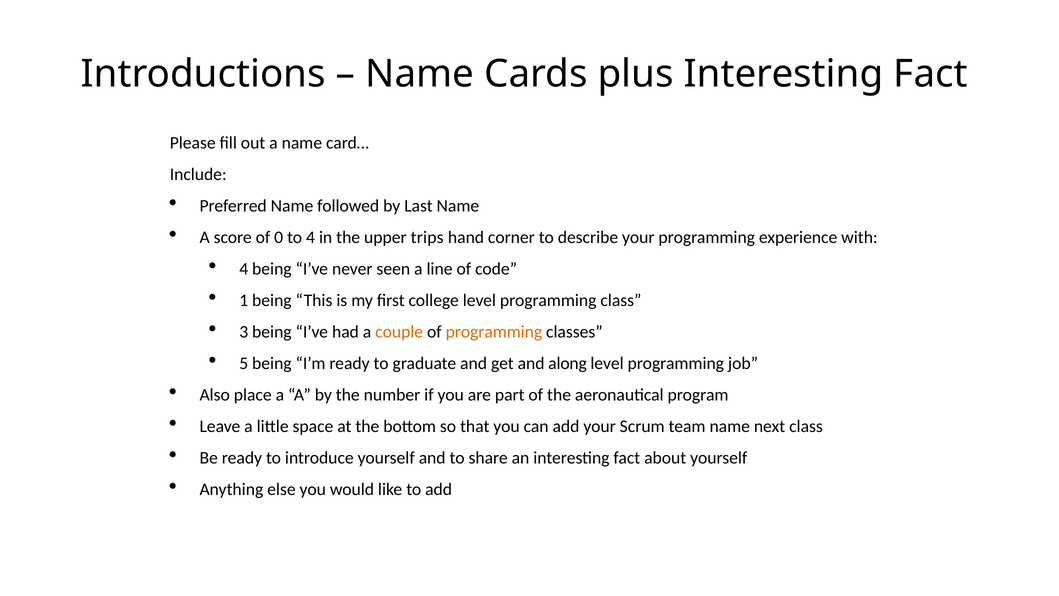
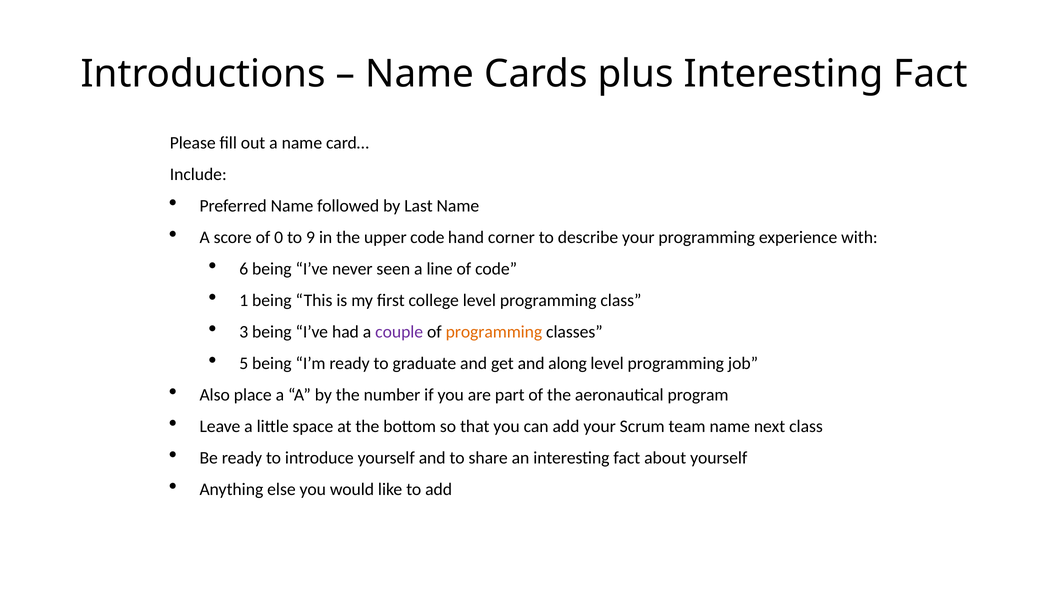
to 4: 4 -> 9
upper trips: trips -> code
4 at (244, 269): 4 -> 6
couple colour: orange -> purple
